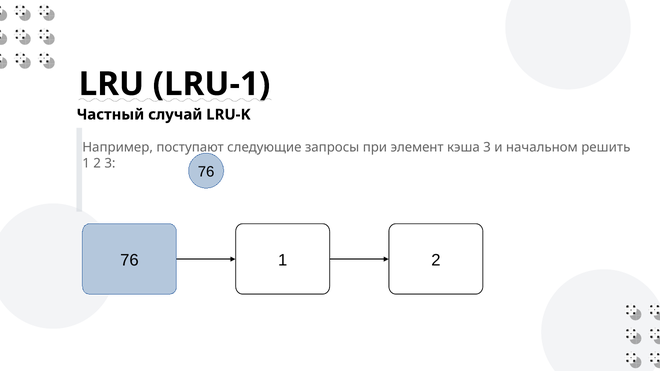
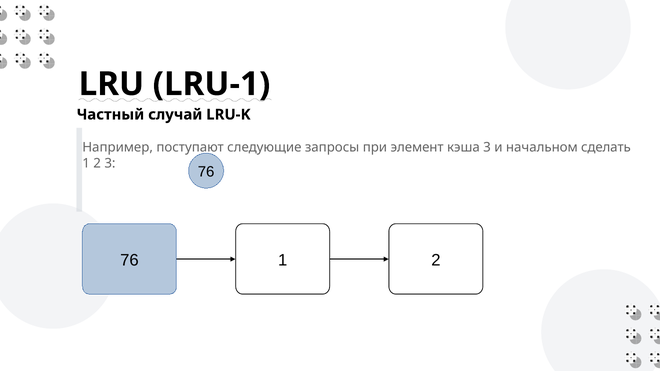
решить: решить -> сделать
